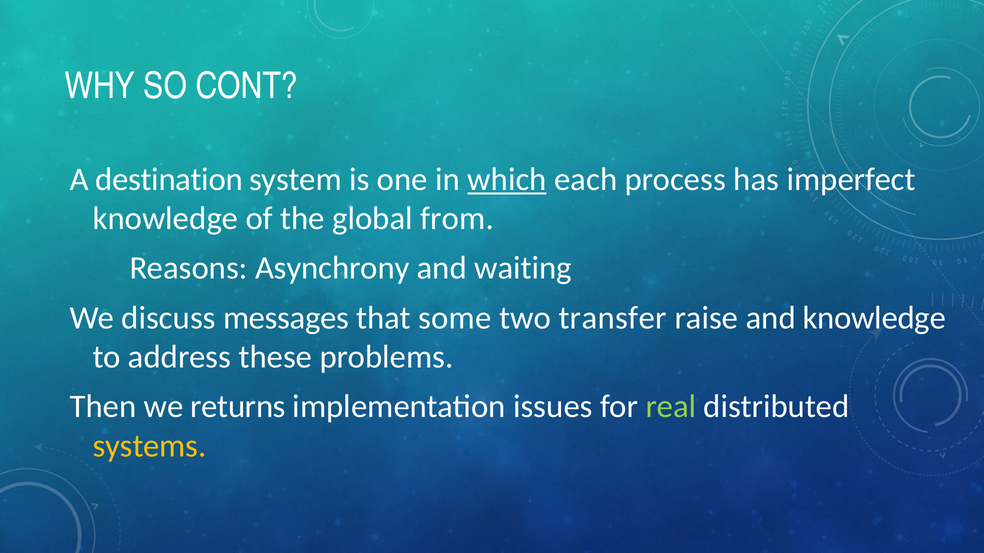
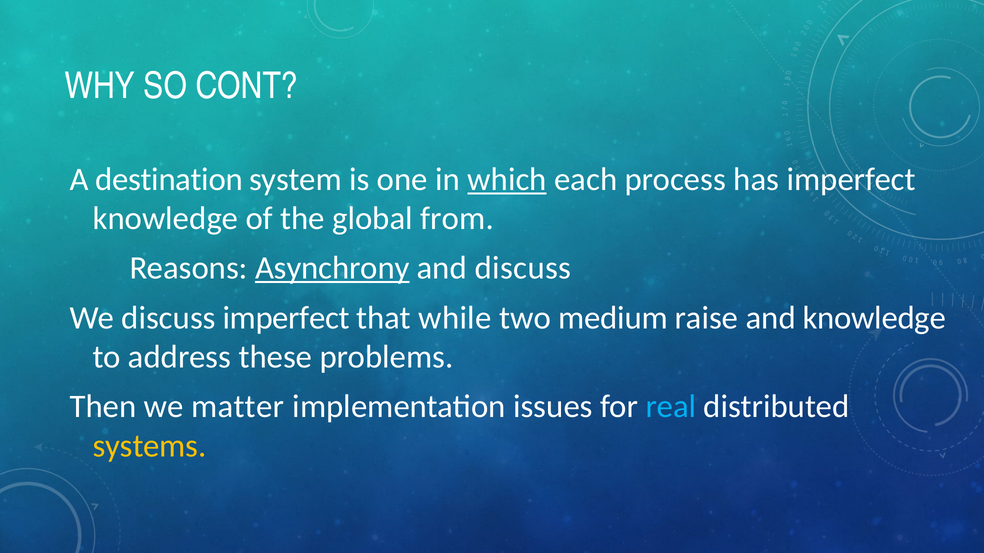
Asynchrony underline: none -> present
and waiting: waiting -> discuss
discuss messages: messages -> imperfect
some: some -> while
transfer: transfer -> medium
returns: returns -> matter
real colour: light green -> light blue
